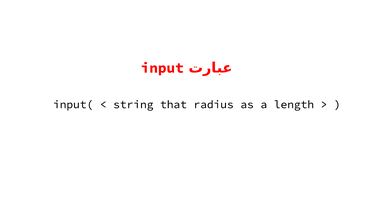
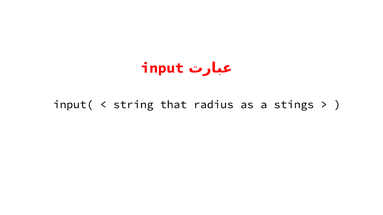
length: length -> stings
